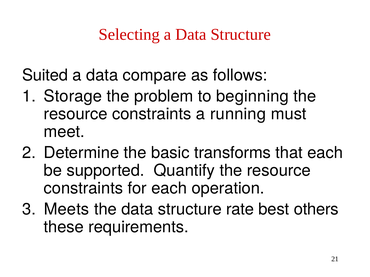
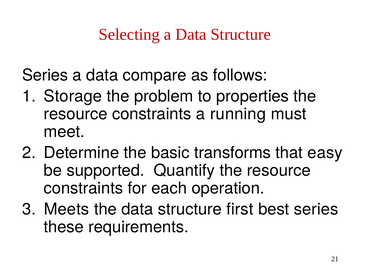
Suited at (45, 75): Suited -> Series
beginning: beginning -> properties
that each: each -> easy
rate: rate -> first
best others: others -> series
